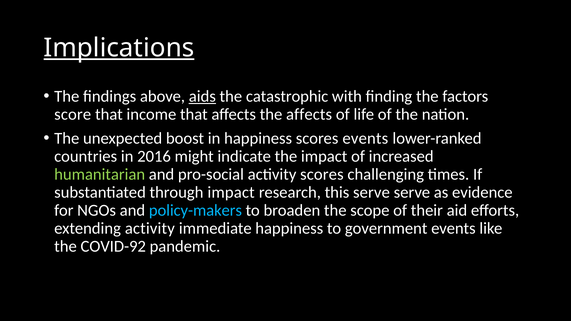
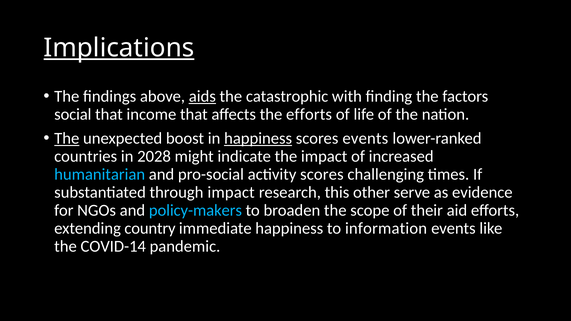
score: score -> social
the affects: affects -> efforts
The at (67, 138) underline: none -> present
happiness at (258, 138) underline: none -> present
2016: 2016 -> 2028
humanitarian colour: light green -> light blue
this serve: serve -> other
extending activity: activity -> country
government: government -> information
COVID-92: COVID-92 -> COVID-14
